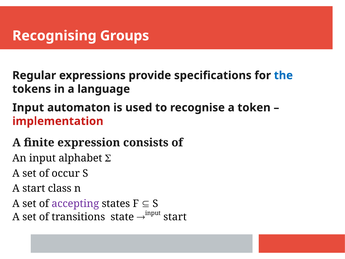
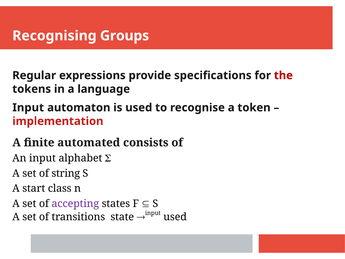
the colour: blue -> red
expression: expression -> automated
occur: occur -> string
input start: start -> used
